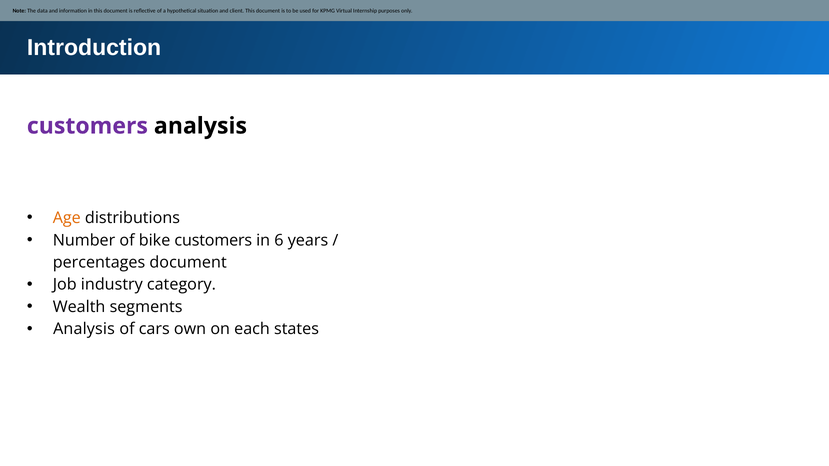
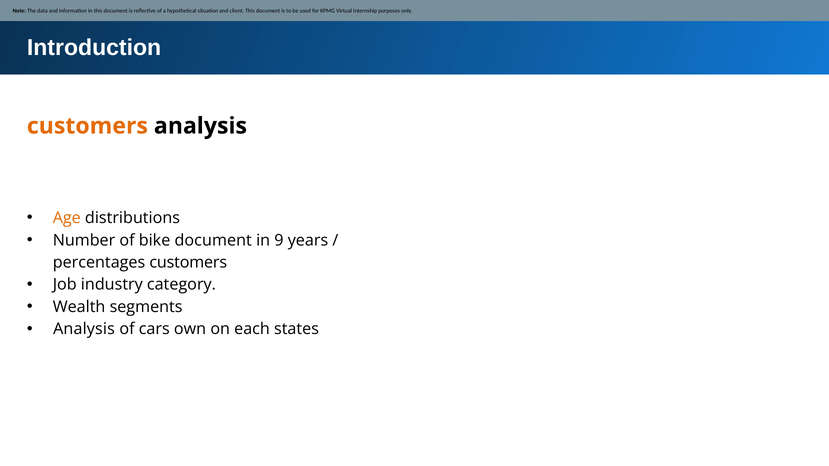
customers at (87, 126) colour: purple -> orange
bike customers: customers -> document
6: 6 -> 9
percentages document: document -> customers
